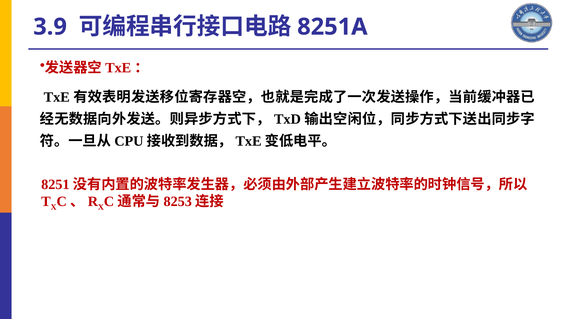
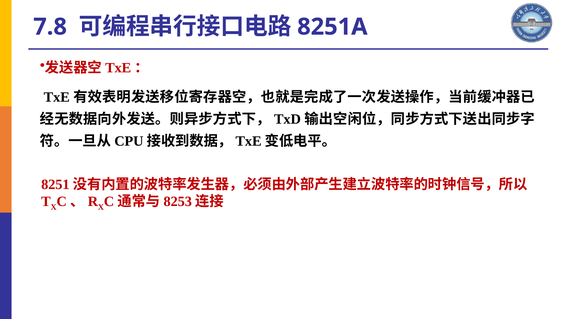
3.9: 3.9 -> 7.8
